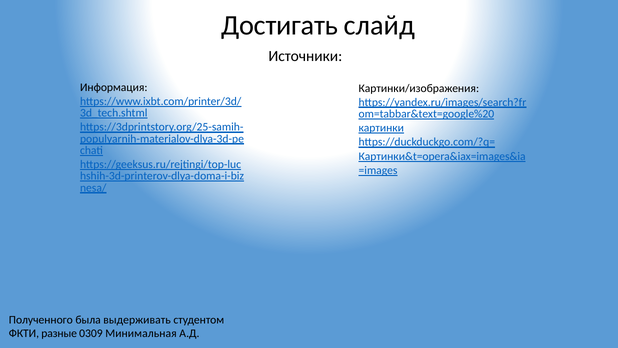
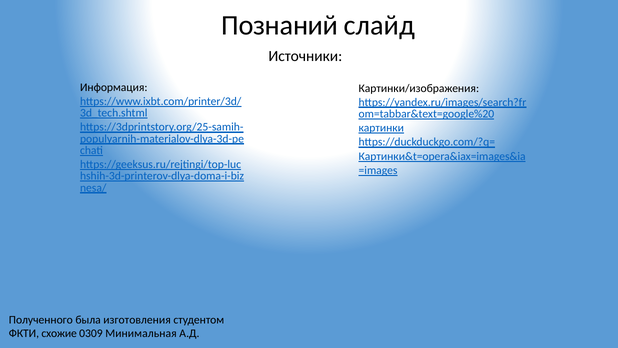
Достигать: Достигать -> Познаний
выдерживать: выдерживать -> изготовления
разные: разные -> схожие
